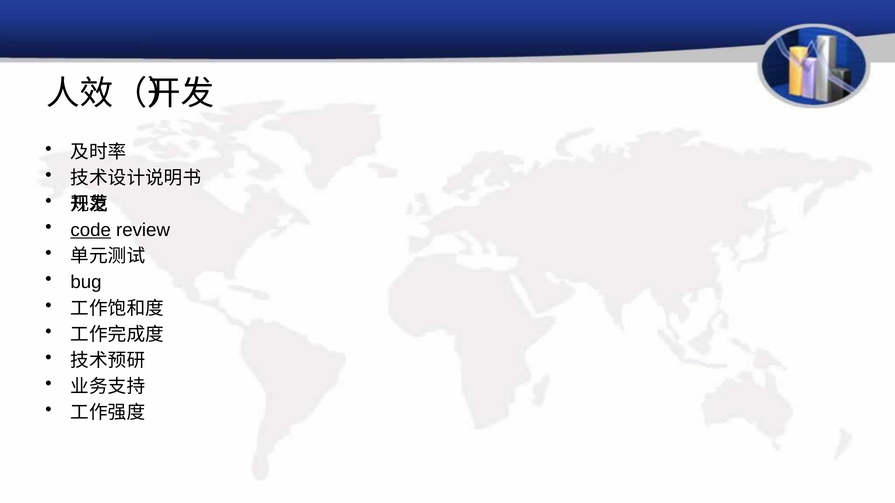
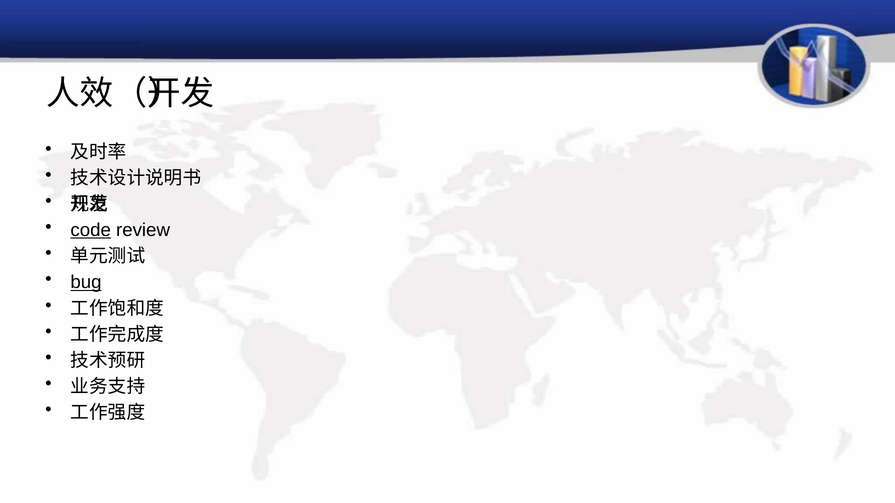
bug underline: none -> present
